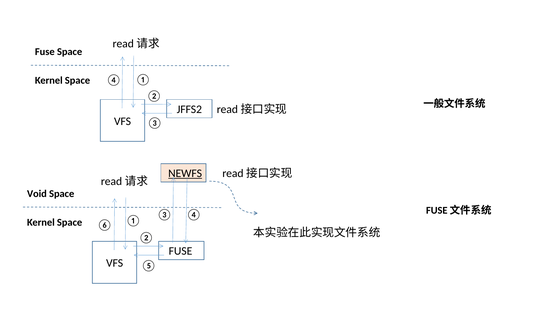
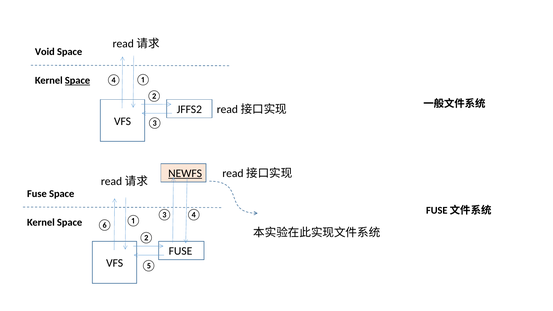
Fuse at (45, 52): Fuse -> Void
Space at (77, 80) underline: none -> present
Void at (37, 194): Void -> Fuse
